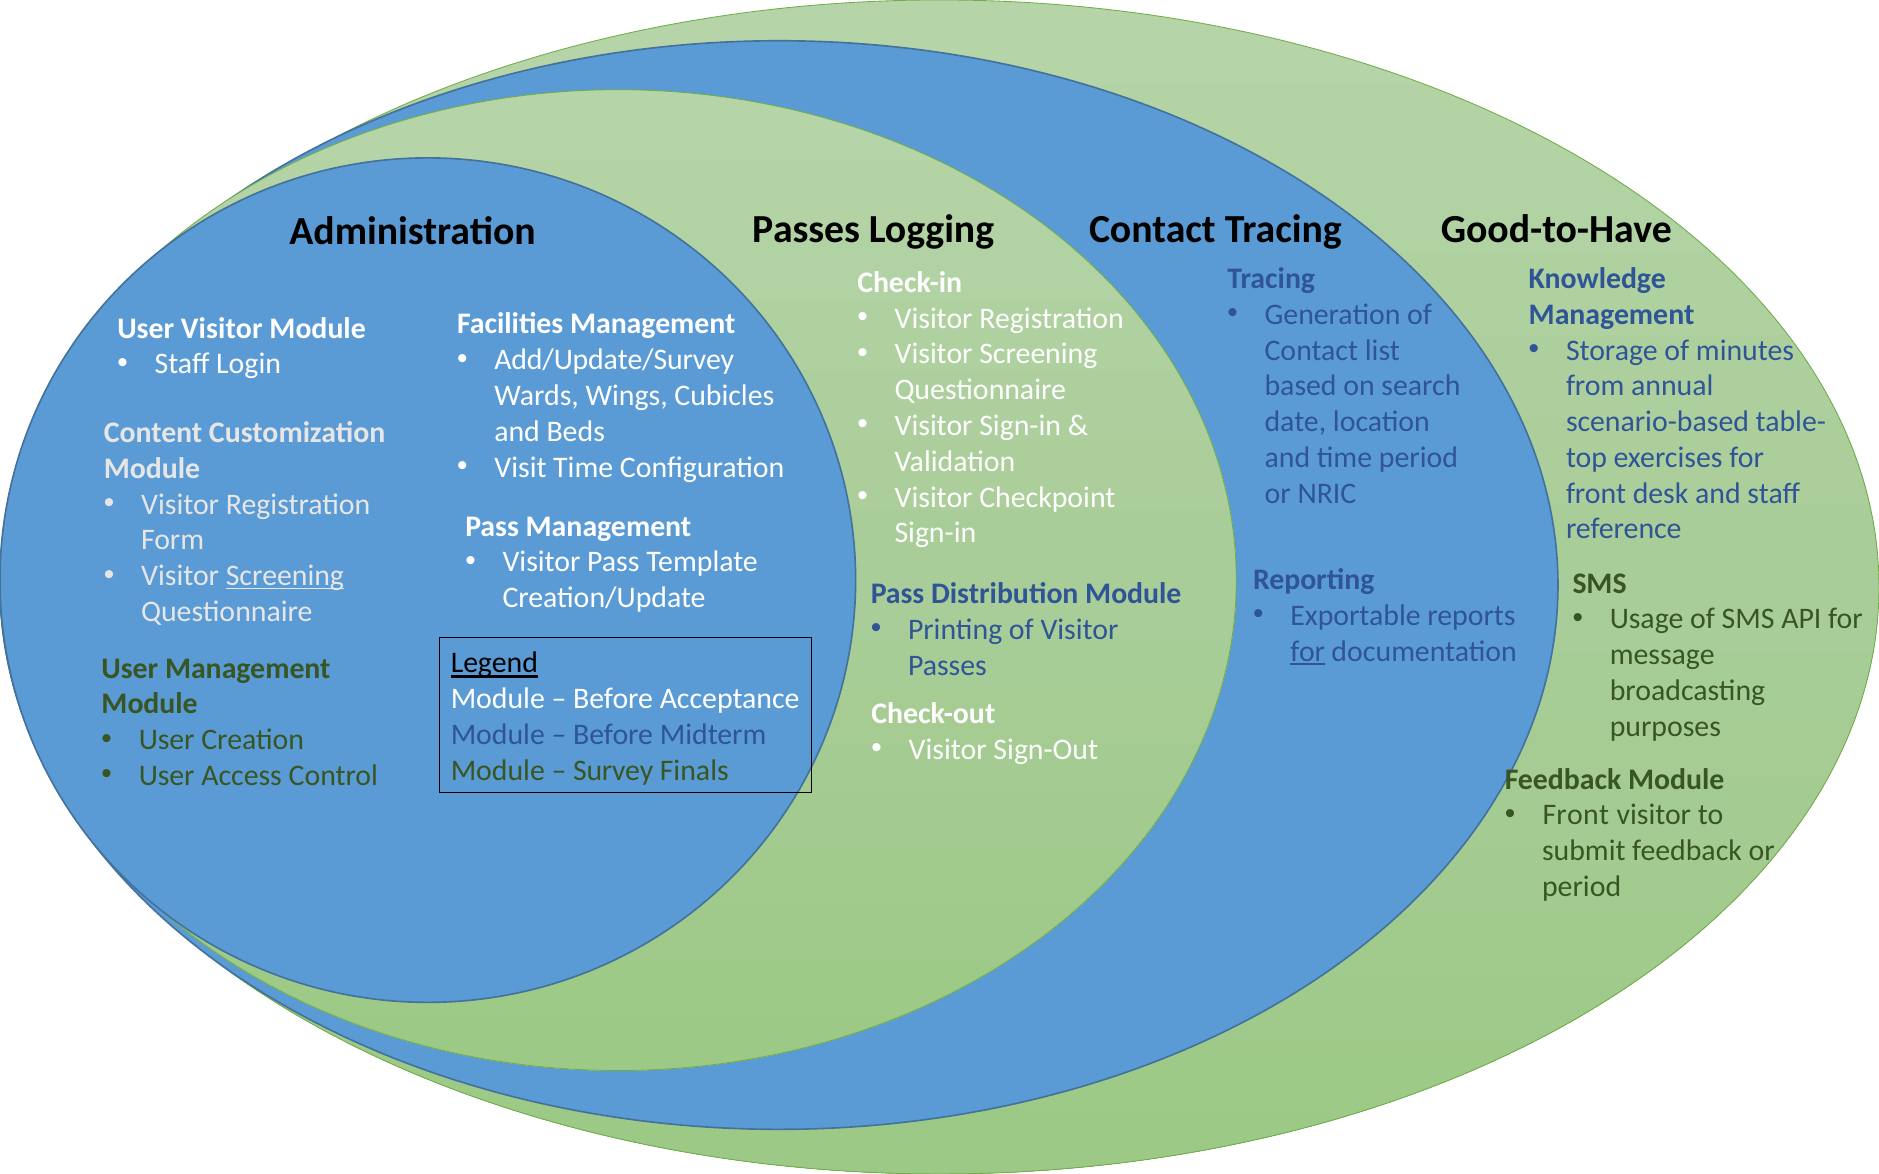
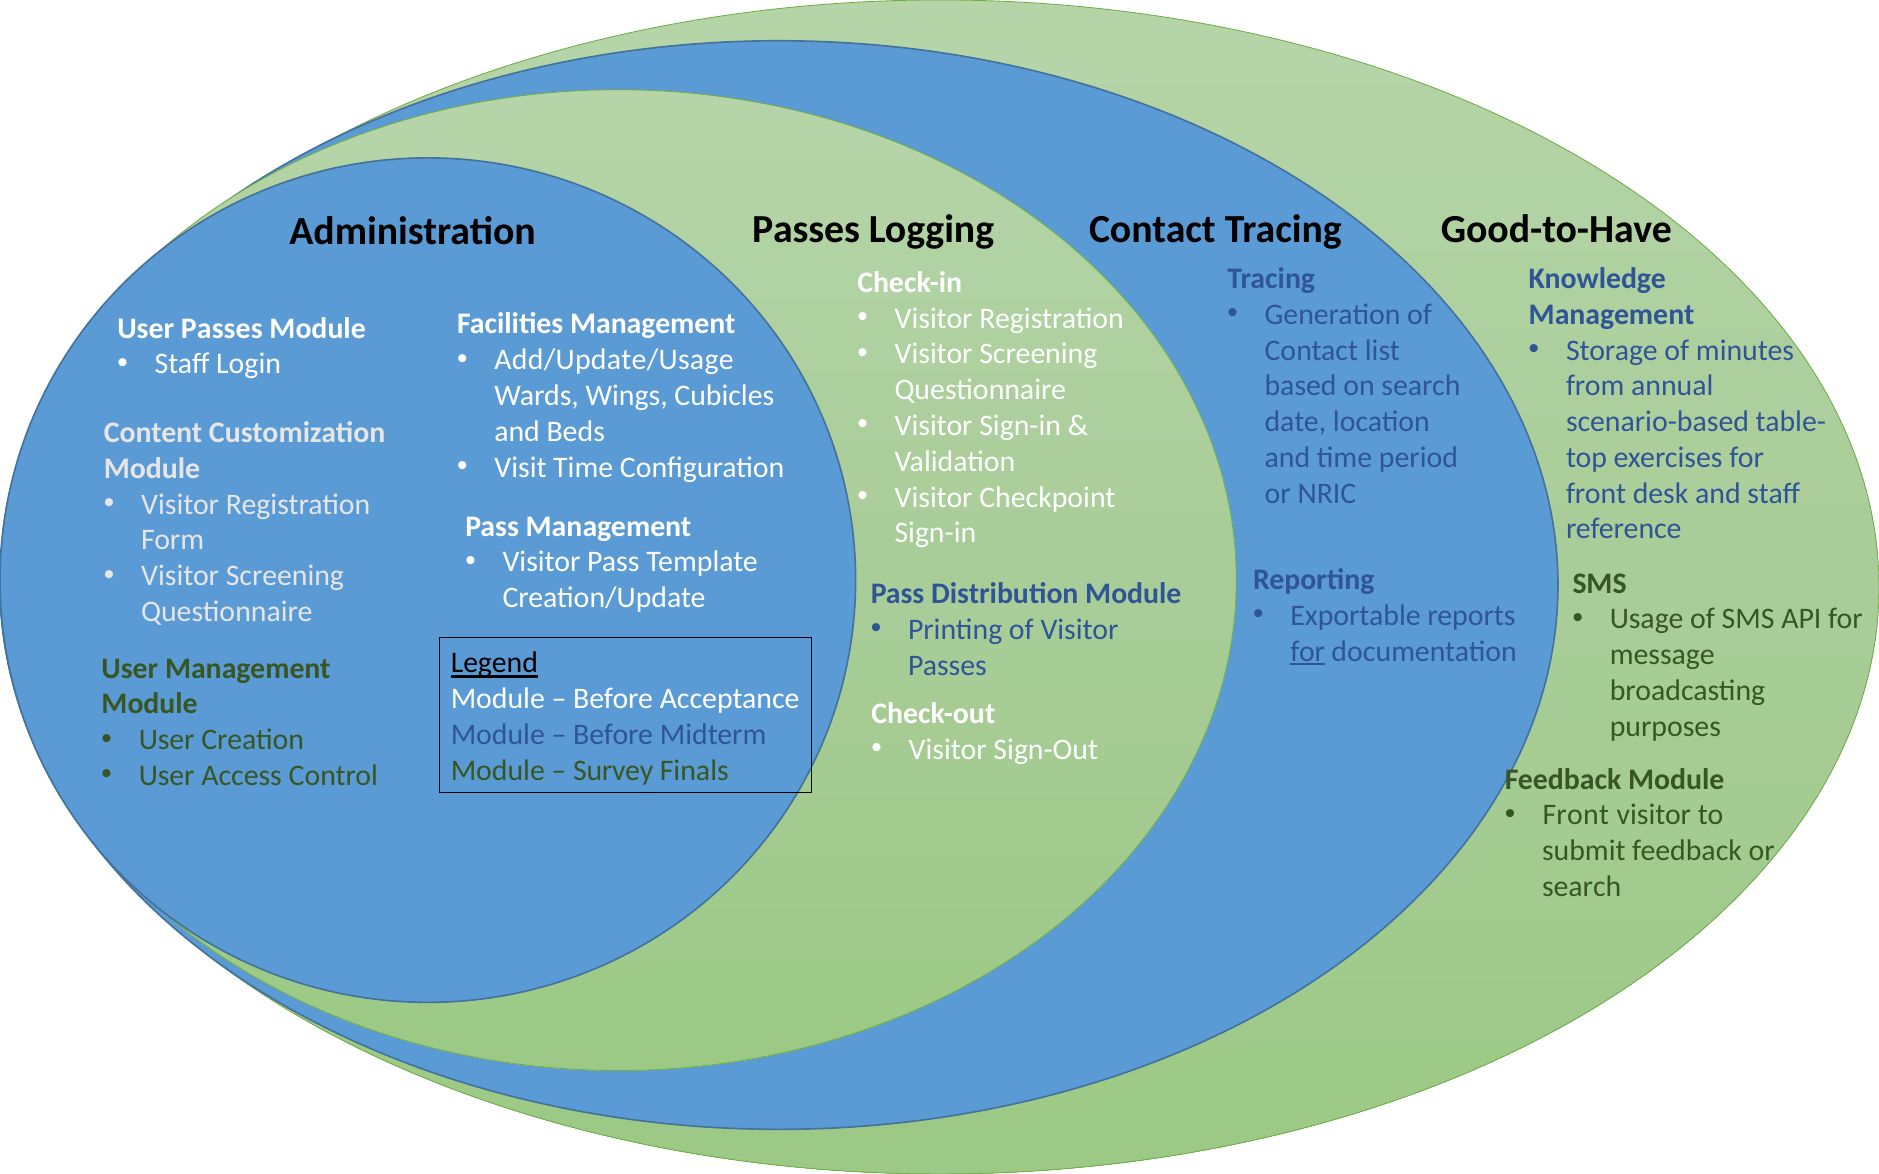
User Visitor: Visitor -> Passes
Add/Update/Survey: Add/Update/Survey -> Add/Update/Usage
Screening at (285, 576) underline: present -> none
period at (1582, 887): period -> search
